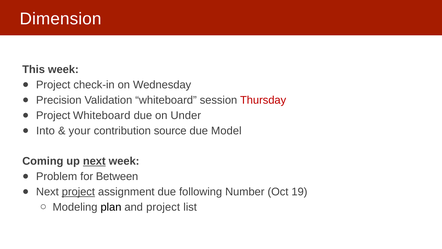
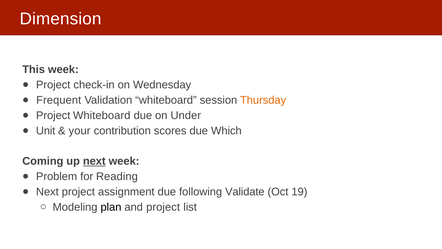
Precision: Precision -> Frequent
Thursday colour: red -> orange
Into: Into -> Unit
source: source -> scores
Model: Model -> Which
Between: Between -> Reading
project at (78, 191) underline: present -> none
Number: Number -> Validate
